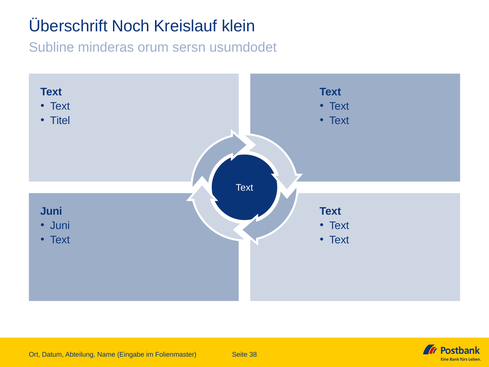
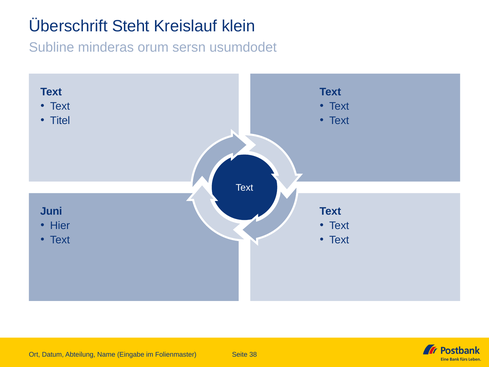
Noch: Noch -> Steht
Juni at (60, 225): Juni -> Hier
